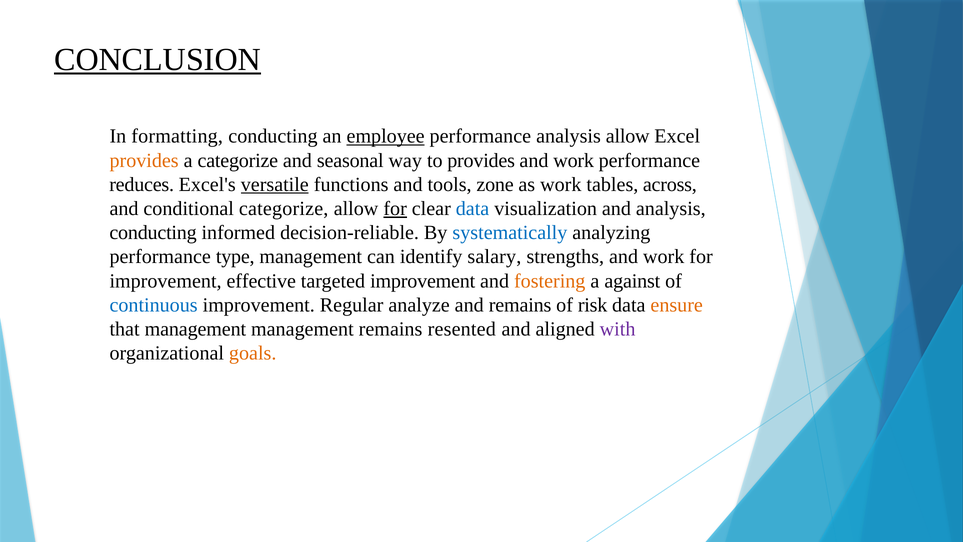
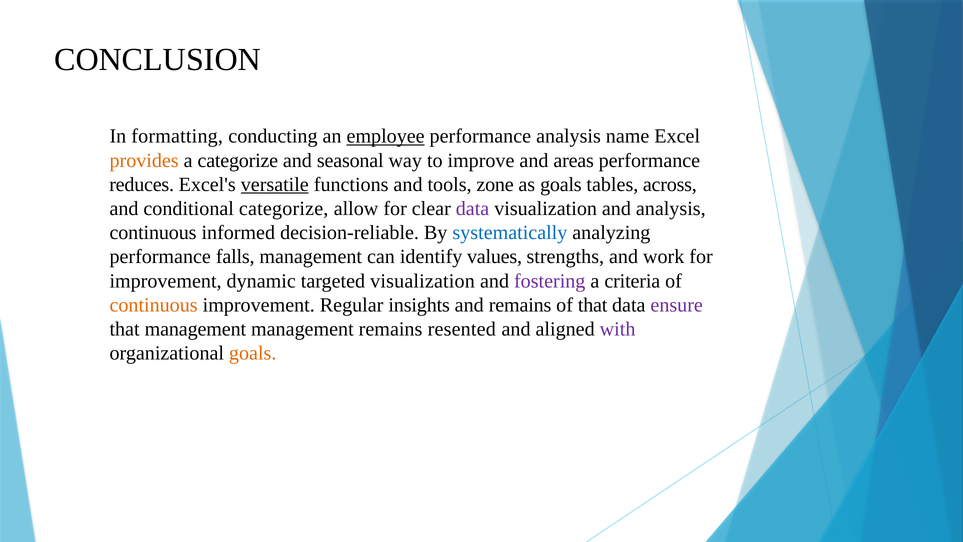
CONCLUSION underline: present -> none
analysis allow: allow -> name
to provides: provides -> improve
work at (574, 160): work -> areas
as work: work -> goals
for at (395, 208) underline: present -> none
data at (473, 208) colour: blue -> purple
conducting at (153, 233): conducting -> continuous
type: type -> falls
salary: salary -> values
effective: effective -> dynamic
targeted improvement: improvement -> visualization
fostering colour: orange -> purple
against: against -> criteria
continuous at (154, 305) colour: blue -> orange
analyze: analyze -> insights
of risk: risk -> that
ensure colour: orange -> purple
